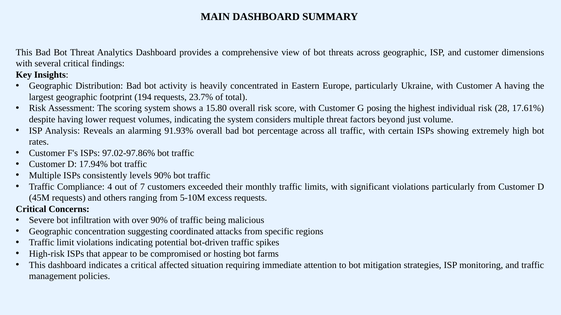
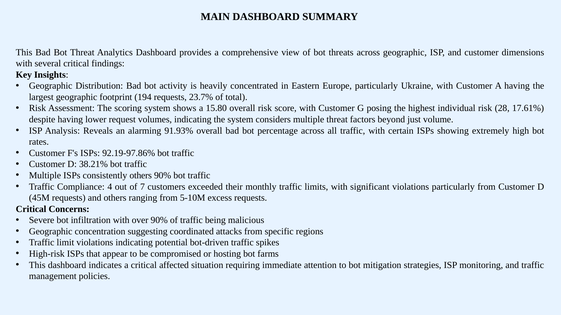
97.02-97.86%: 97.02-97.86% -> 92.19-97.86%
17.94%: 17.94% -> 38.21%
consistently levels: levels -> others
